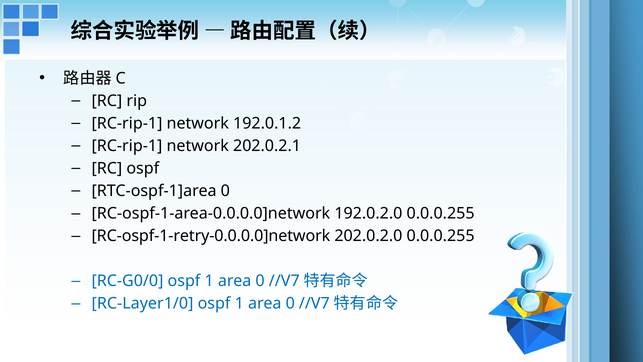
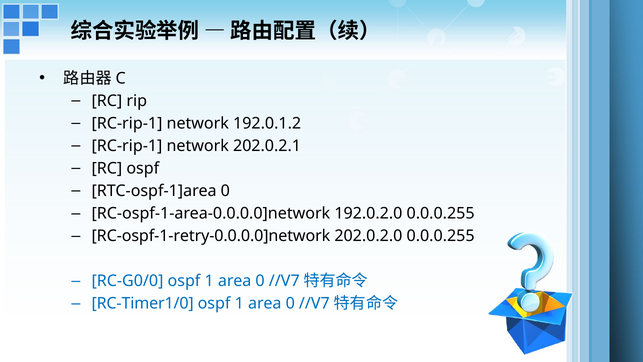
RC-Layer1/0: RC-Layer1/0 -> RC-Timer1/0
